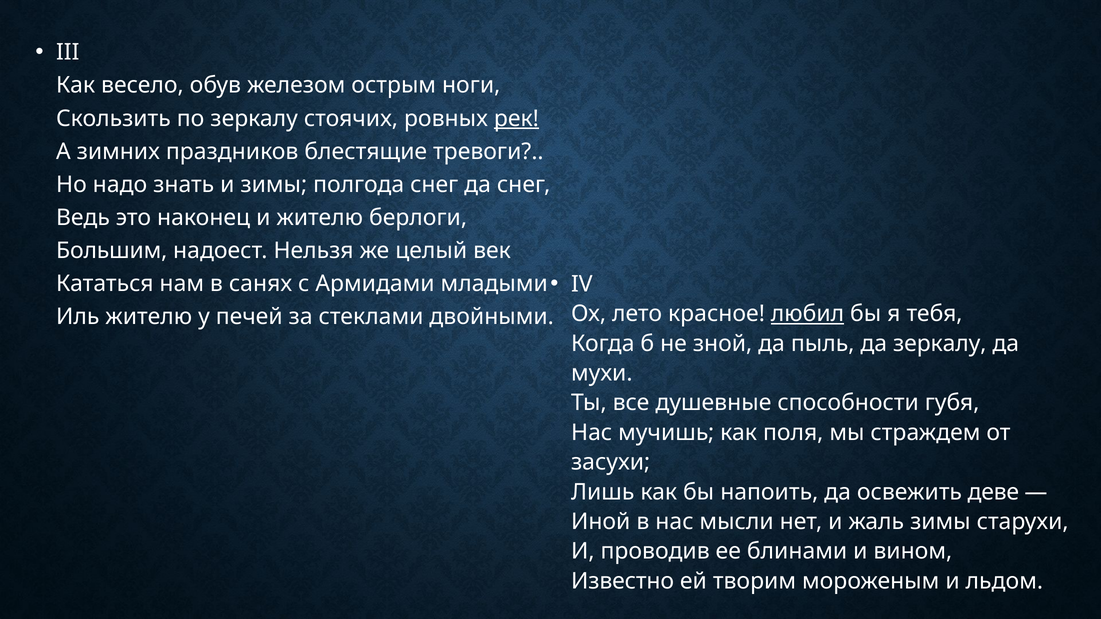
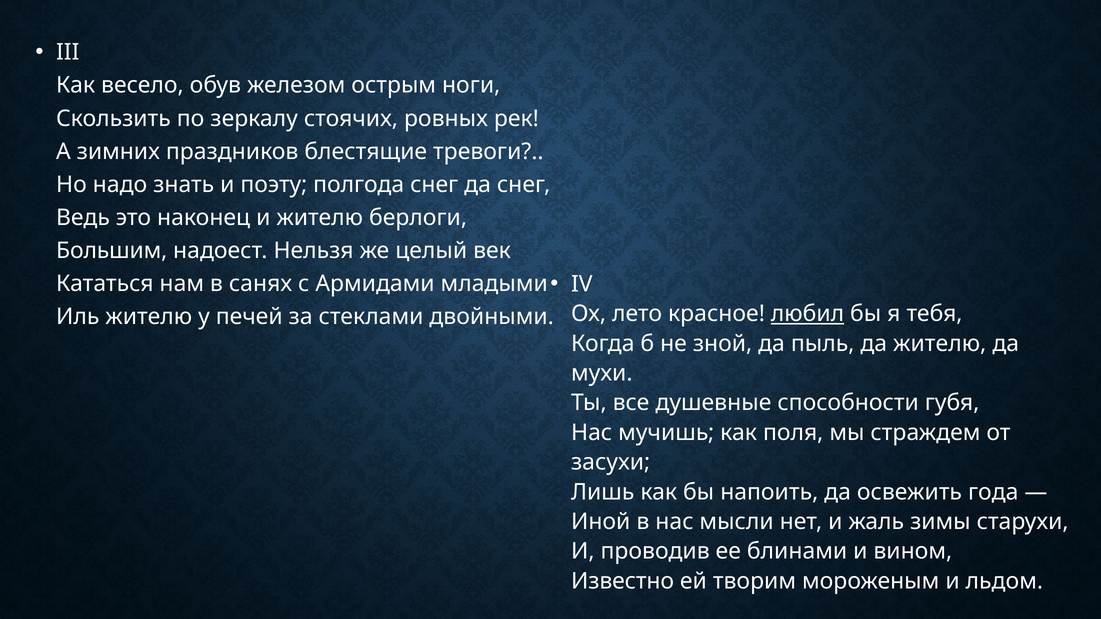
рек underline: present -> none
и зимы: зимы -> поэту
да зеркалу: зеркалу -> жителю
деве: деве -> года
